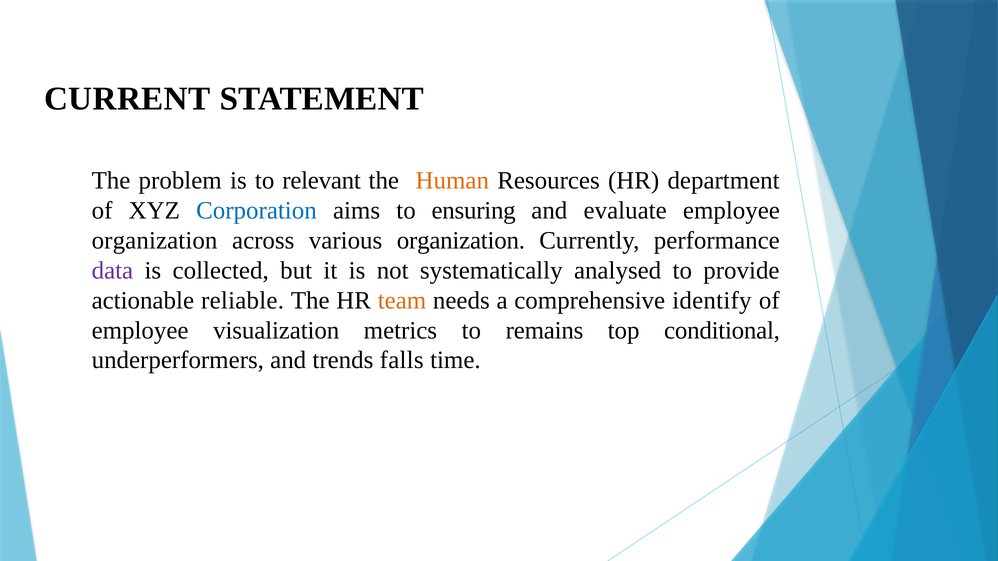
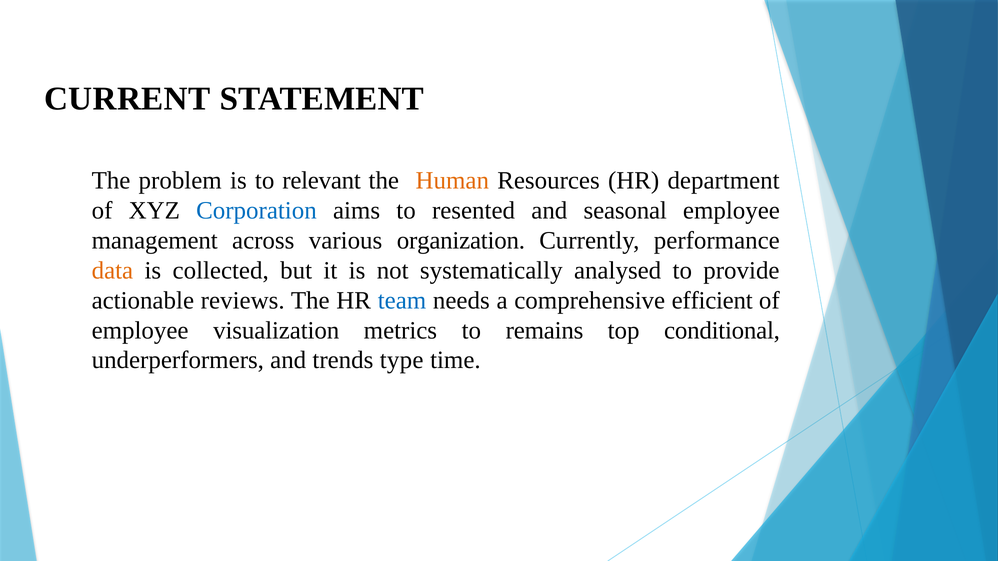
ensuring: ensuring -> resented
evaluate: evaluate -> seasonal
organization at (155, 241): organization -> management
data colour: purple -> orange
reliable: reliable -> reviews
team colour: orange -> blue
identify: identify -> efficient
falls: falls -> type
